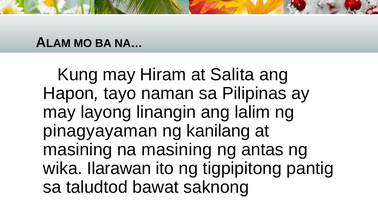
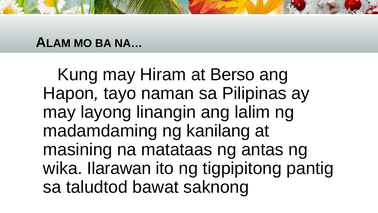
Salita: Salita -> Berso
pinagyayaman: pinagyayaman -> madamdaming
na masining: masining -> matataas
